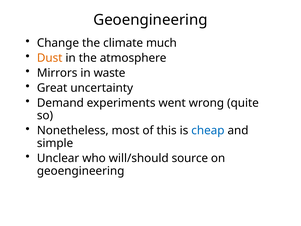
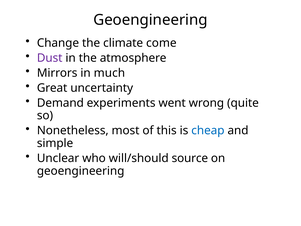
much: much -> come
Dust colour: orange -> purple
waste: waste -> much
